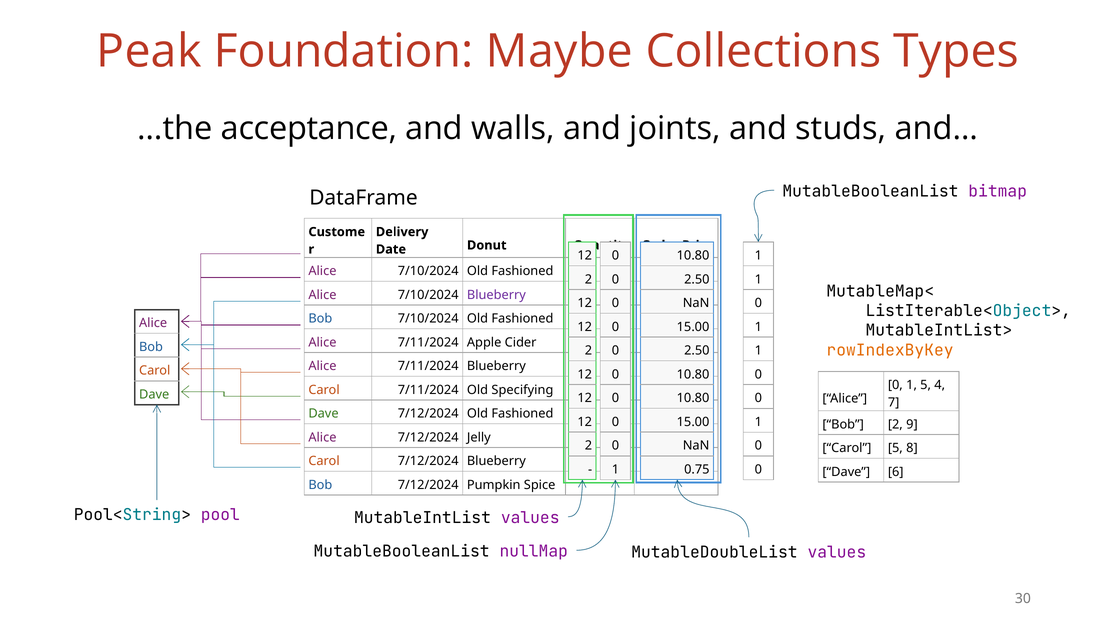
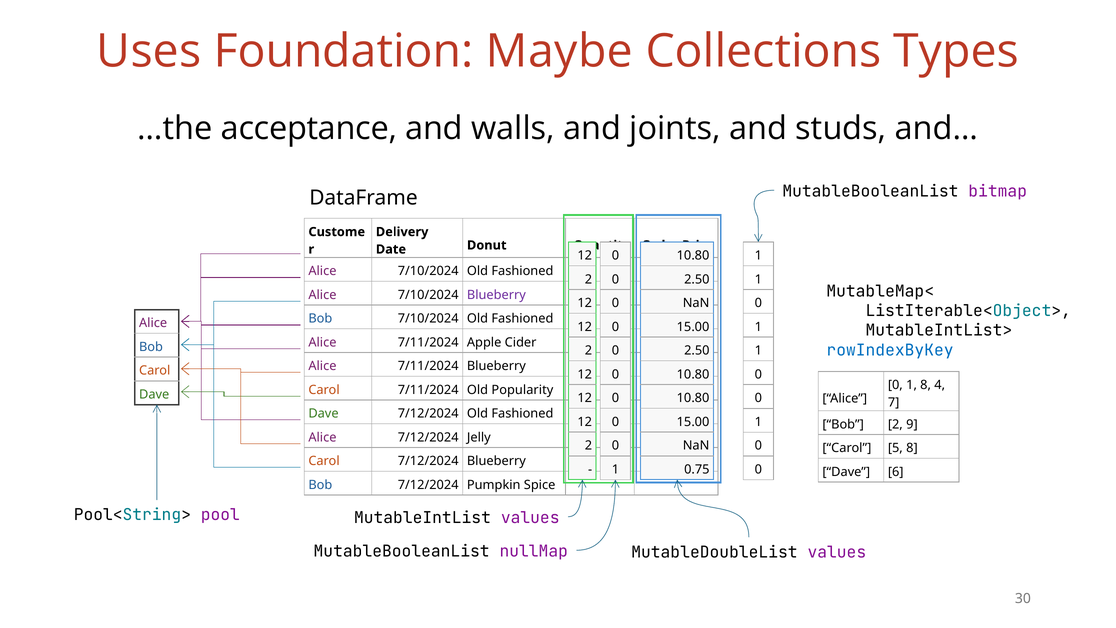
Peak: Peak -> Uses
rowIndexByKey colour: orange -> blue
1 5: 5 -> 8
Specifying: Specifying -> Popularity
